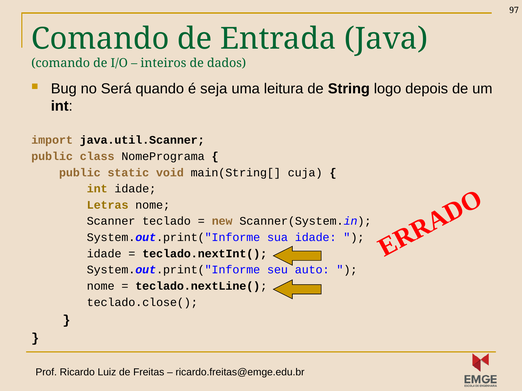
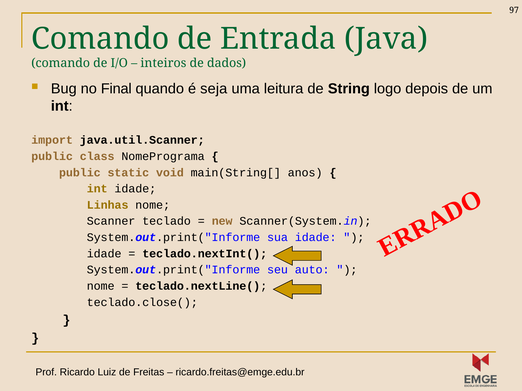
Será: Será -> Final
cuja: cuja -> anos
Letras: Letras -> Linhas
